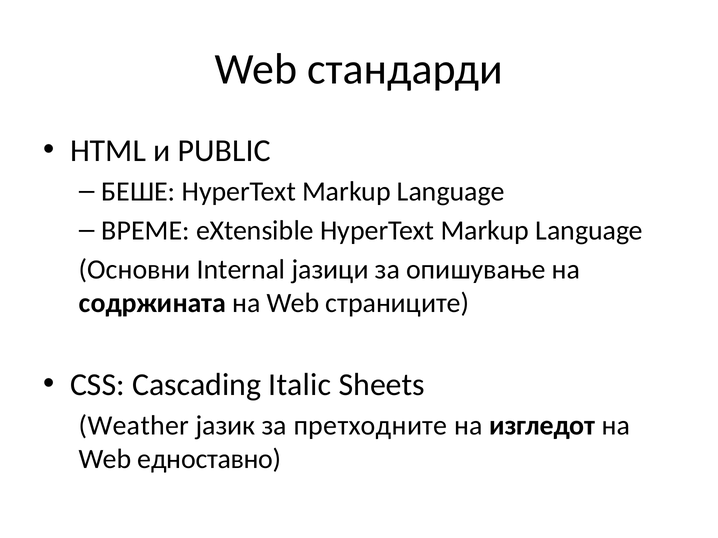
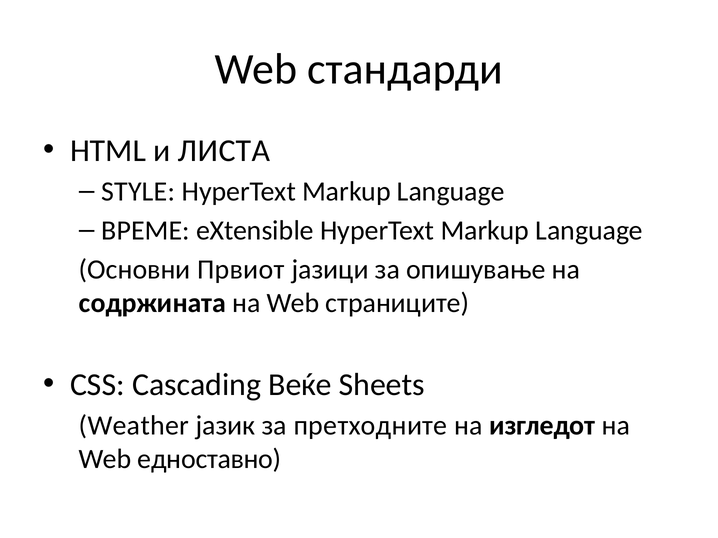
PUBLIC: PUBLIC -> ЛИСТА
БЕШЕ: БЕШЕ -> STYLE
Internal: Internal -> Првиот
Italic: Italic -> Веќе
